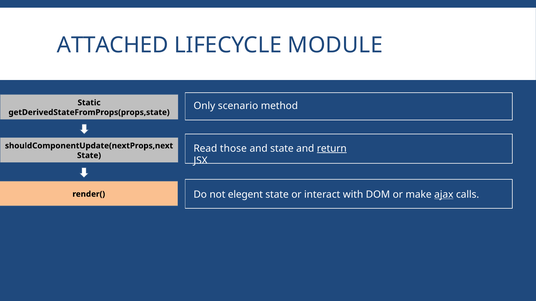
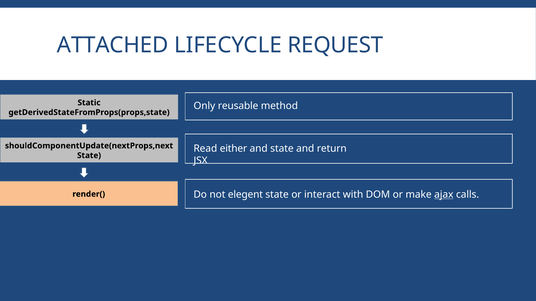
MODULE: MODULE -> REQUEST
scenario: scenario -> reusable
those: those -> either
return underline: present -> none
